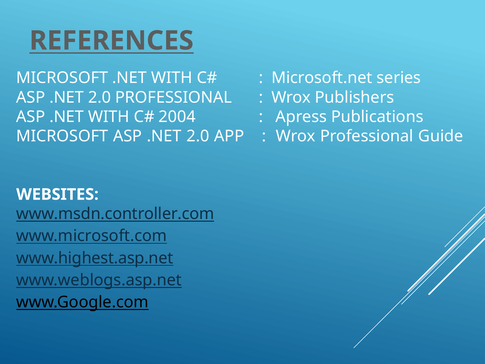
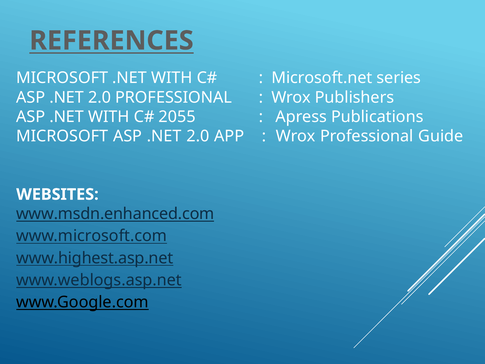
2004: 2004 -> 2055
www.msdn.controller.com: www.msdn.controller.com -> www.msdn.enhanced.com
